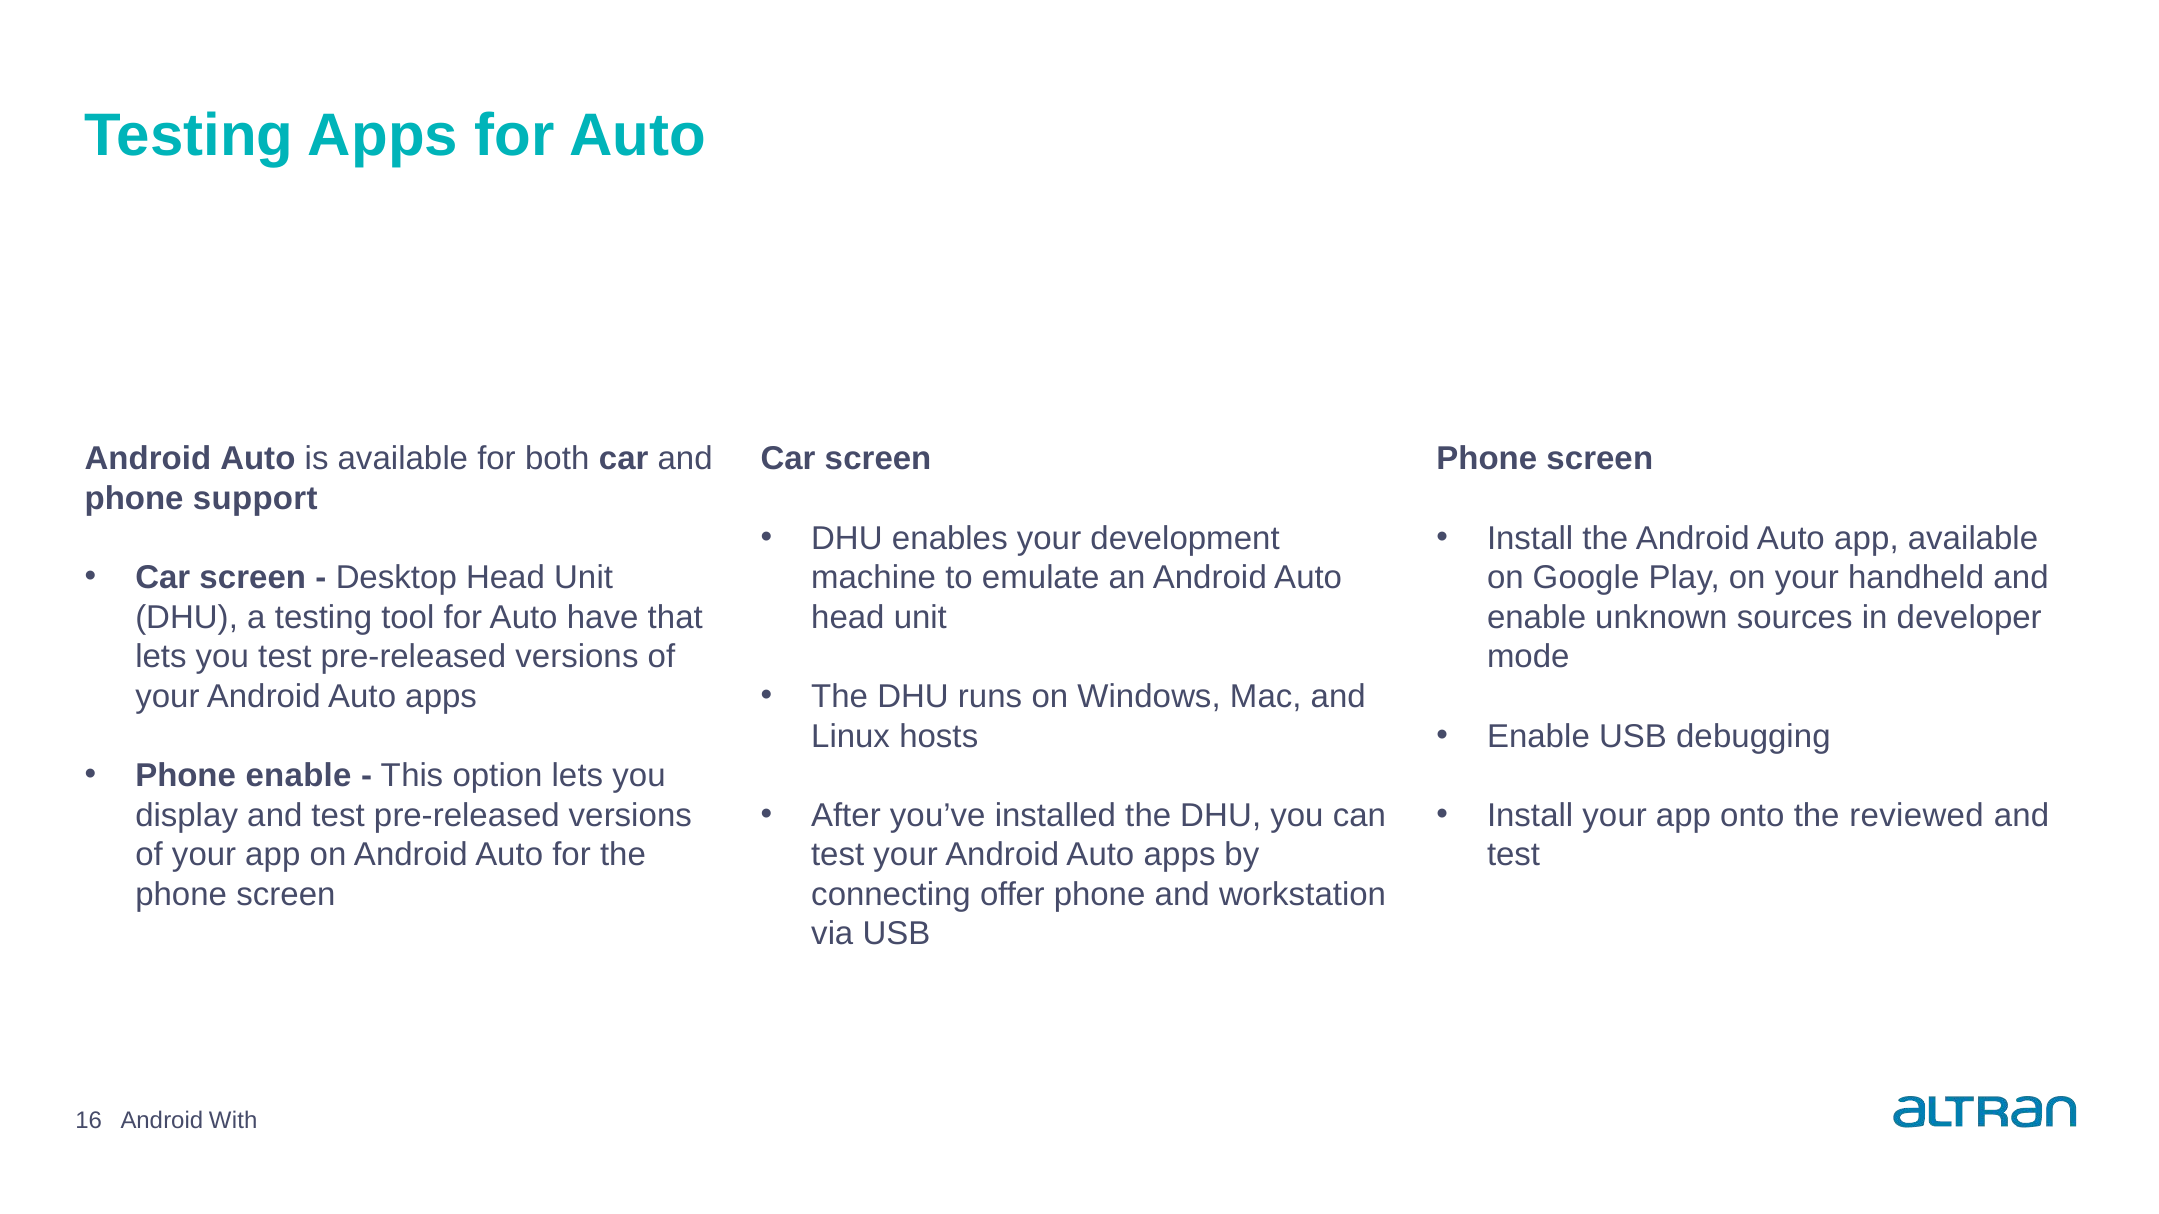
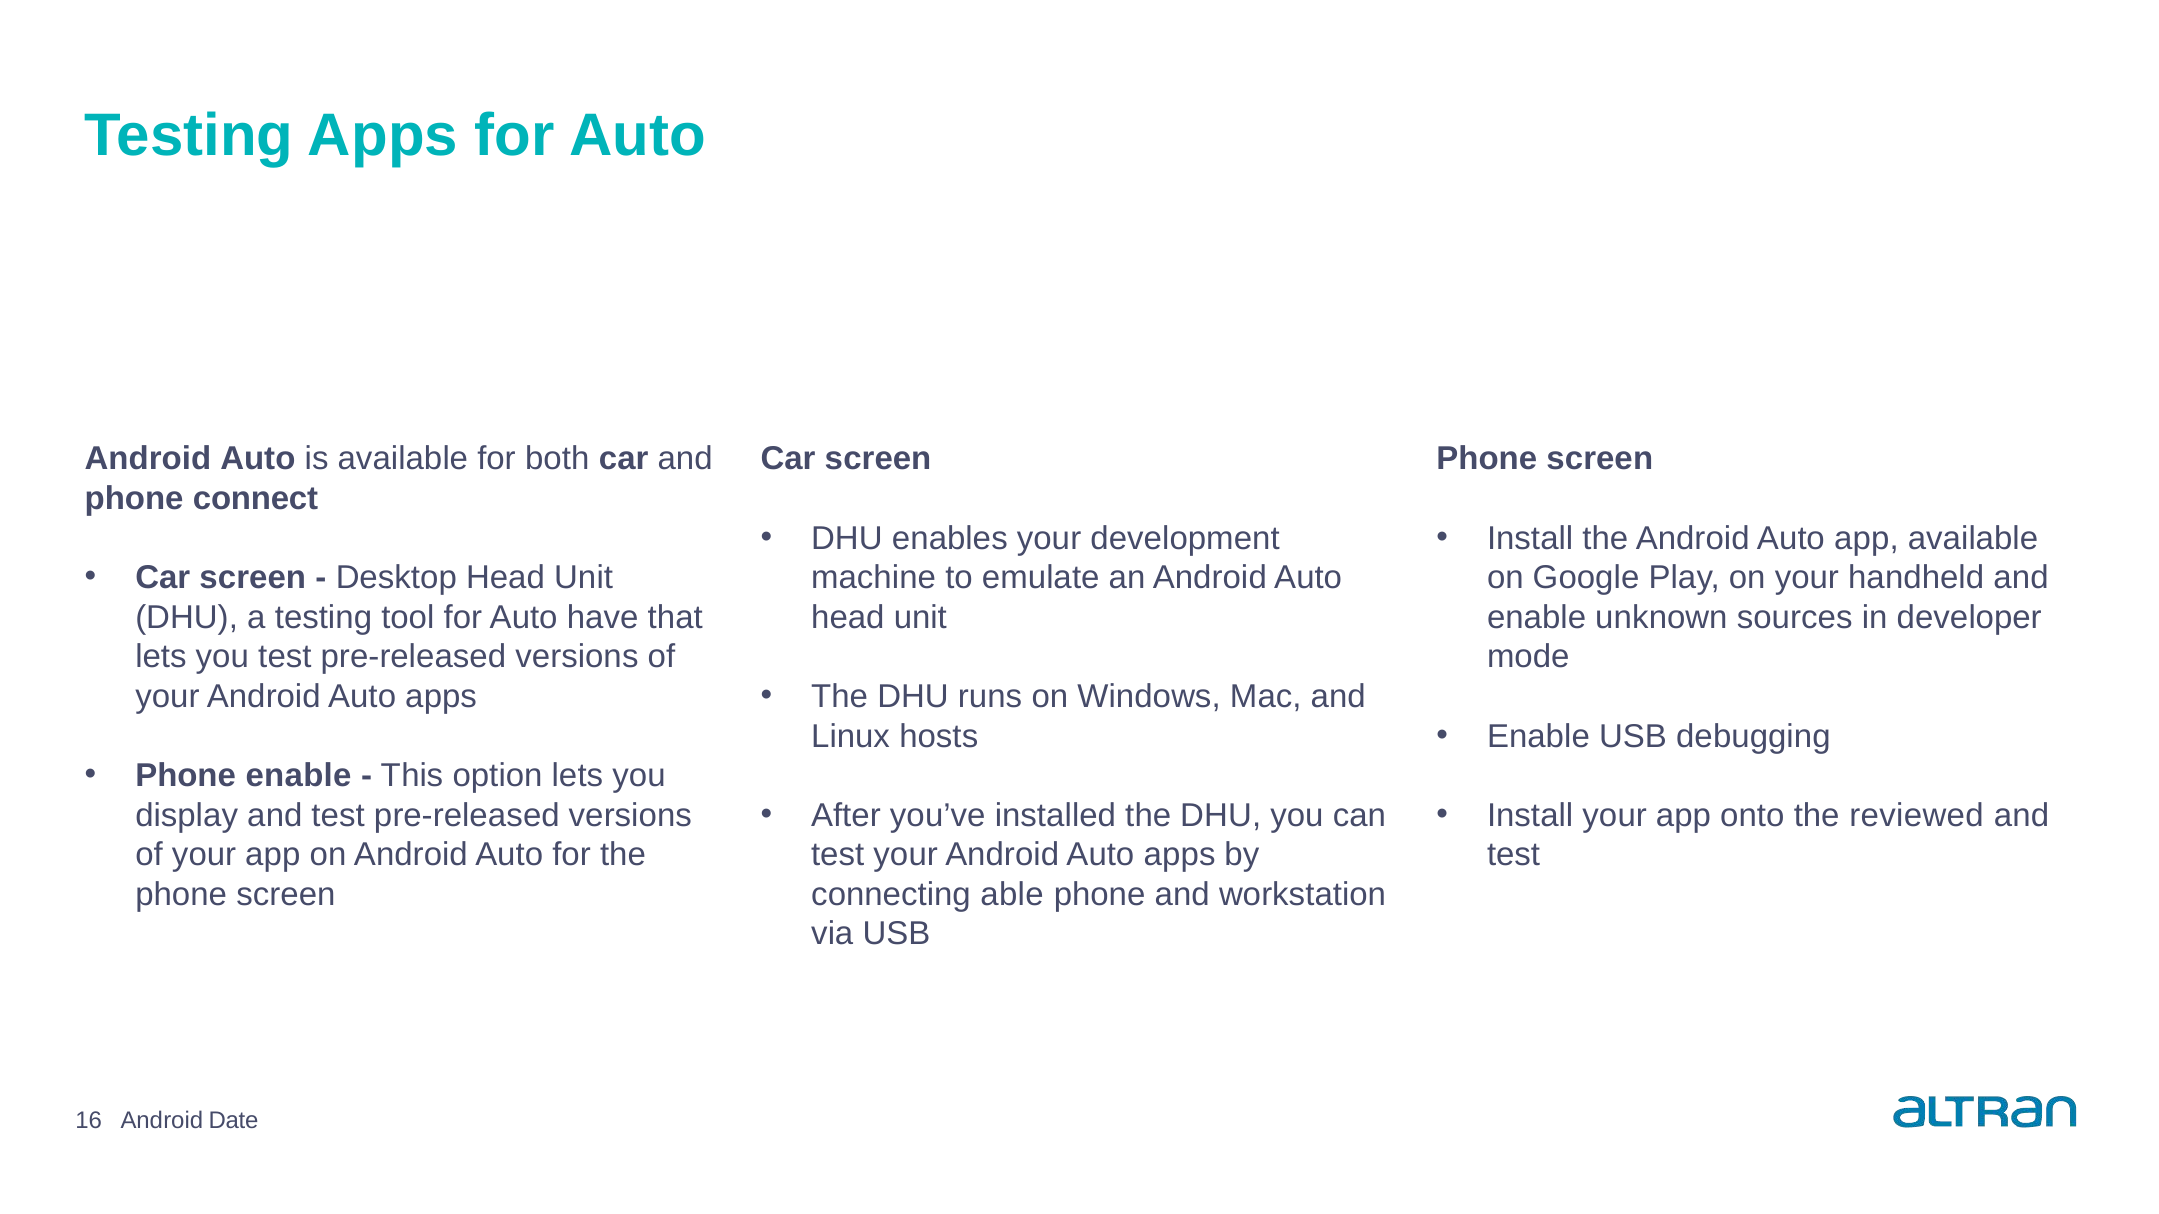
support: support -> connect
offer: offer -> able
With: With -> Date
